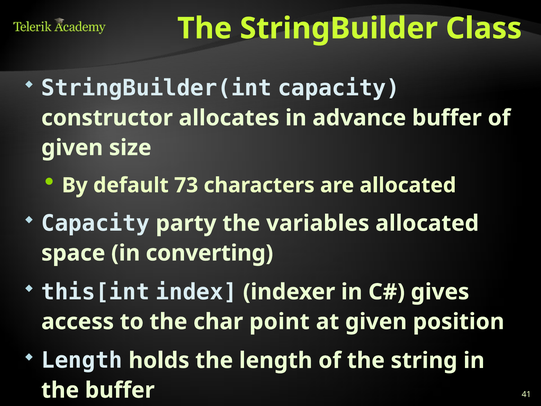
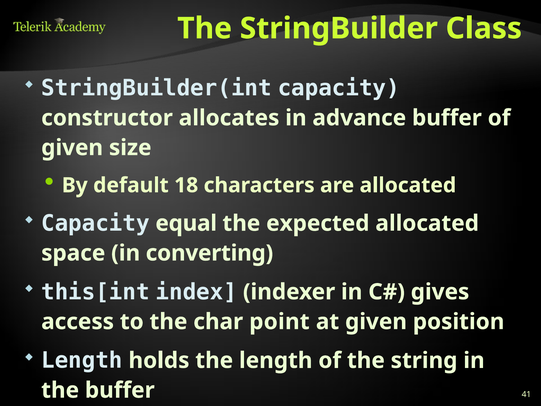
73: 73 -> 18
party: party -> equal
variables: variables -> expected
